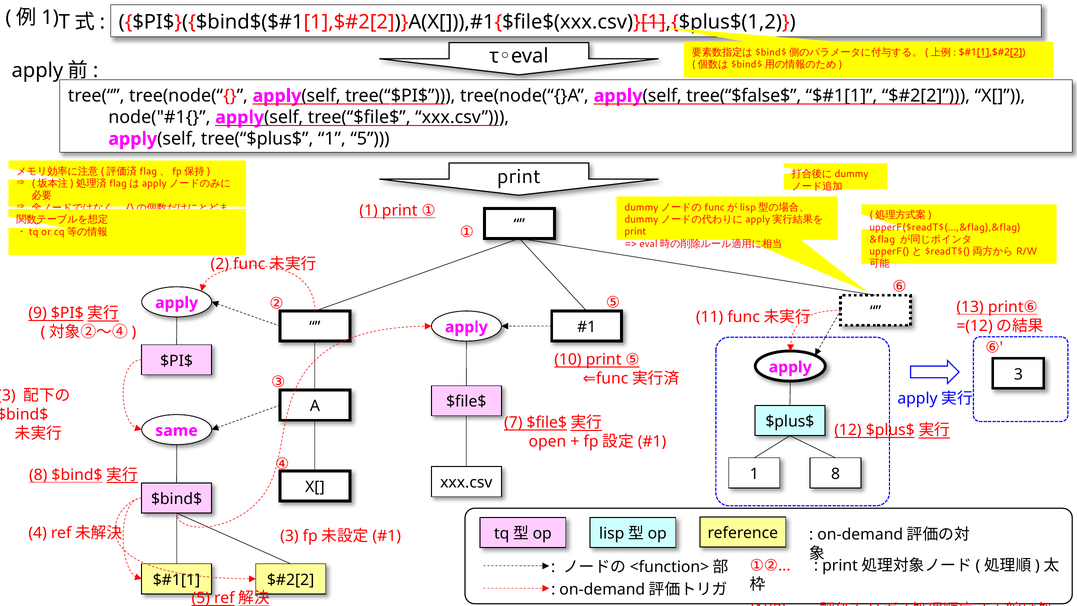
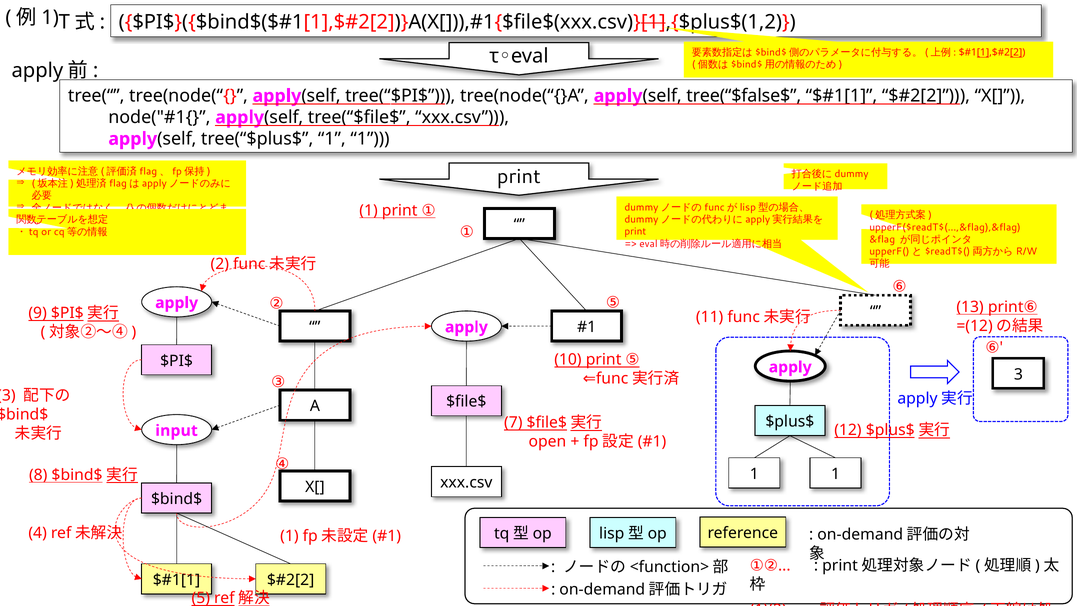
tree(“$plus$ 1 5: 5 -> 1
same: same -> input
8 at (836, 474): 8 -> 1
3 at (289, 536): 3 -> 1
